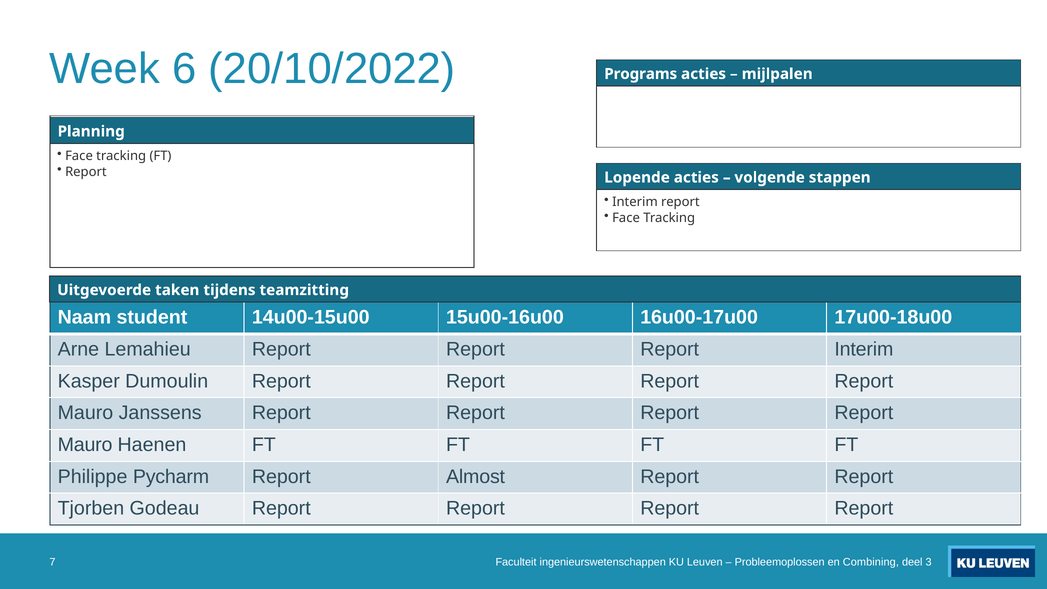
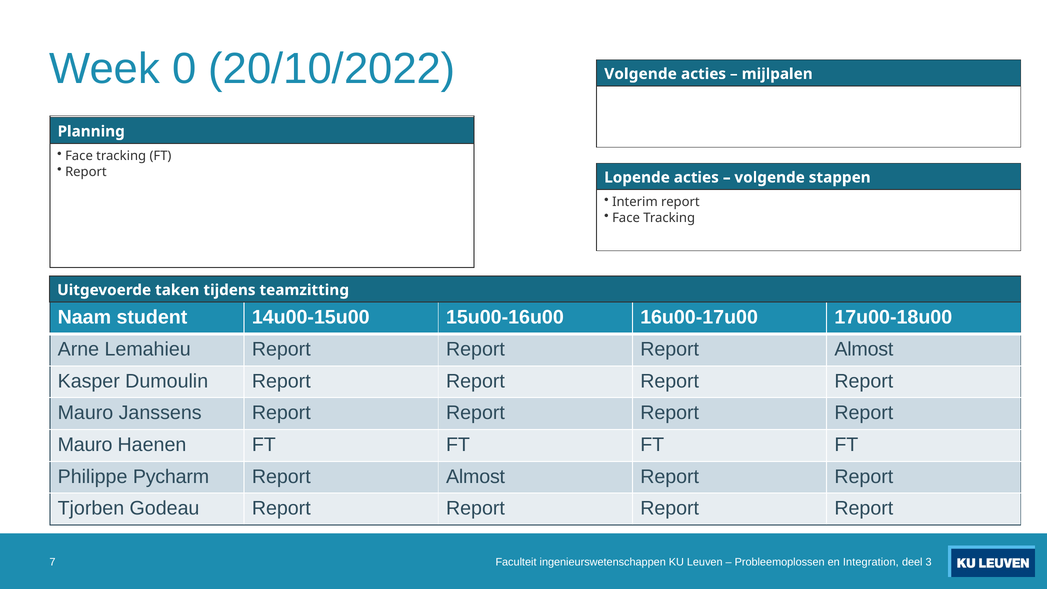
6: 6 -> 0
Programs at (641, 74): Programs -> Volgende
Report Report Interim: Interim -> Almost
Combining: Combining -> Integration
